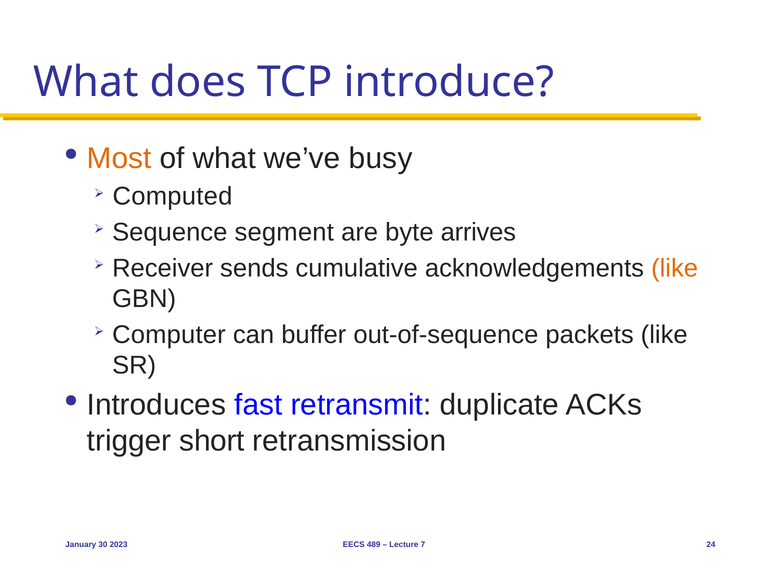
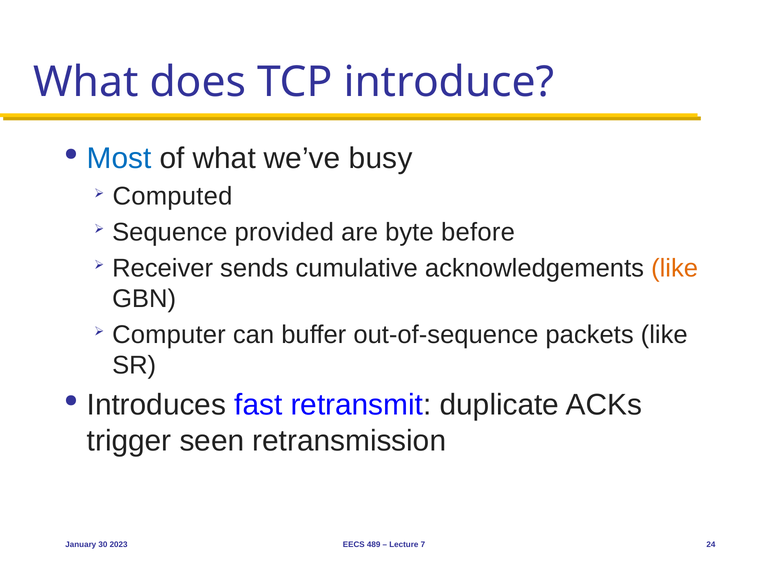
Most colour: orange -> blue
segment: segment -> provided
arrives: arrives -> before
short: short -> seen
